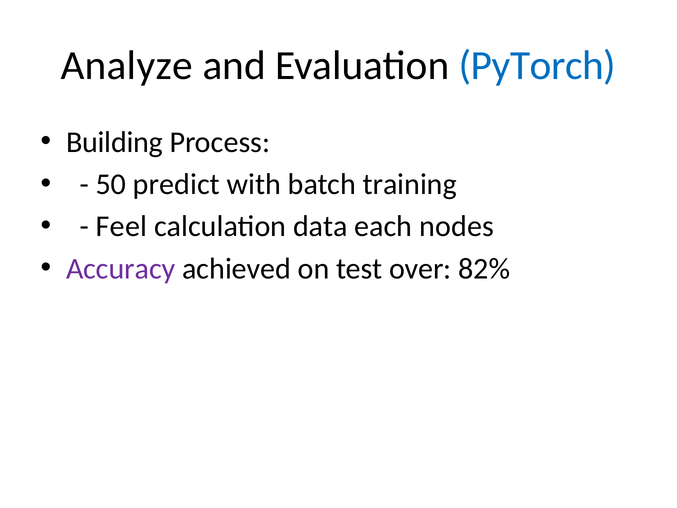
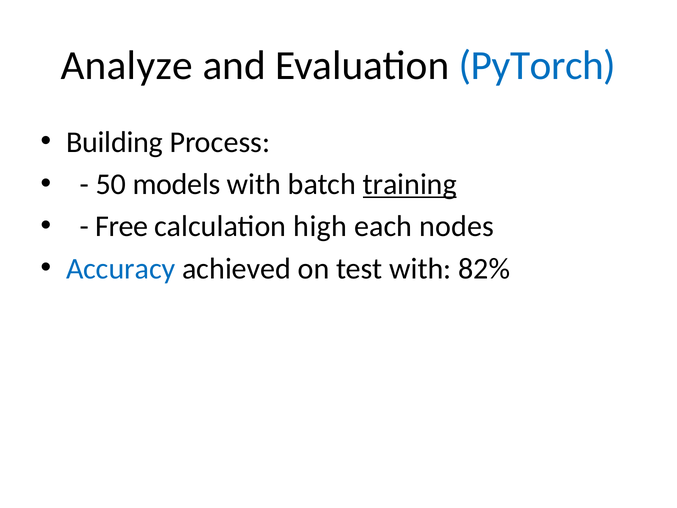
predict: predict -> models
training underline: none -> present
Feel: Feel -> Free
data: data -> high
Accuracy colour: purple -> blue
test over: over -> with
